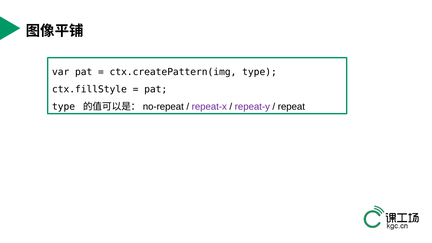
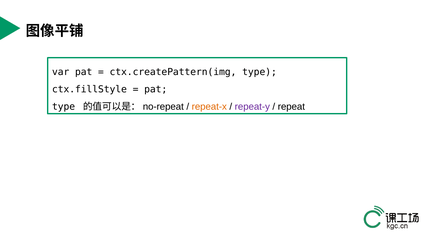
repeat-x colour: purple -> orange
